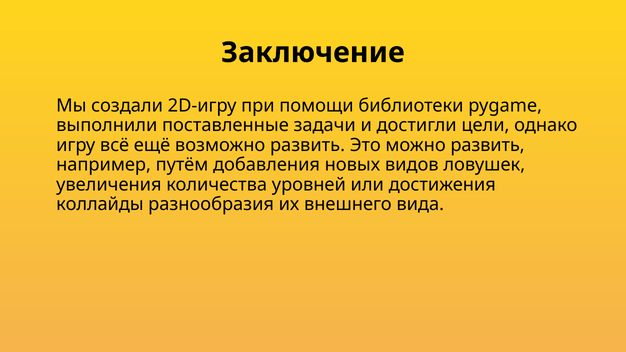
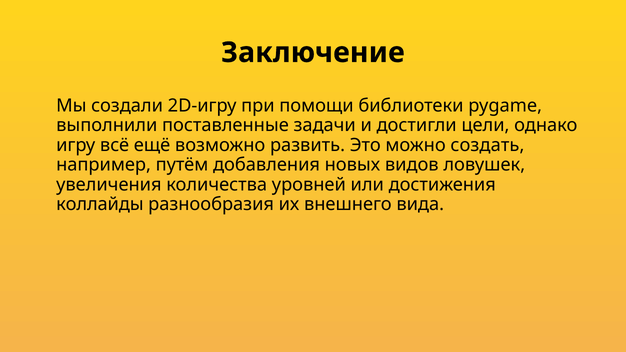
можно развить: развить -> создать
